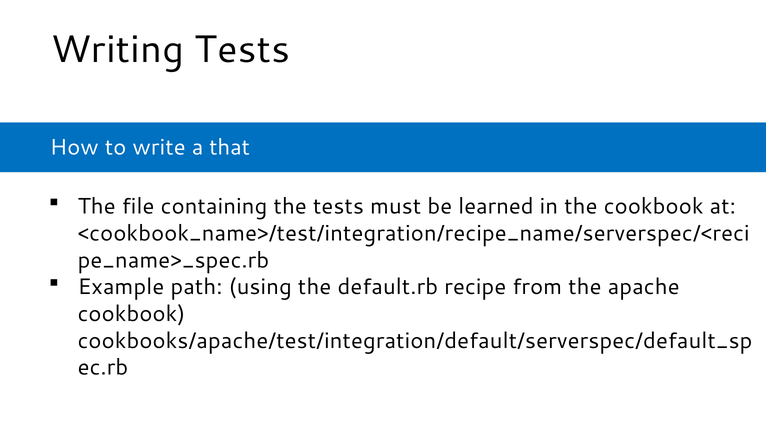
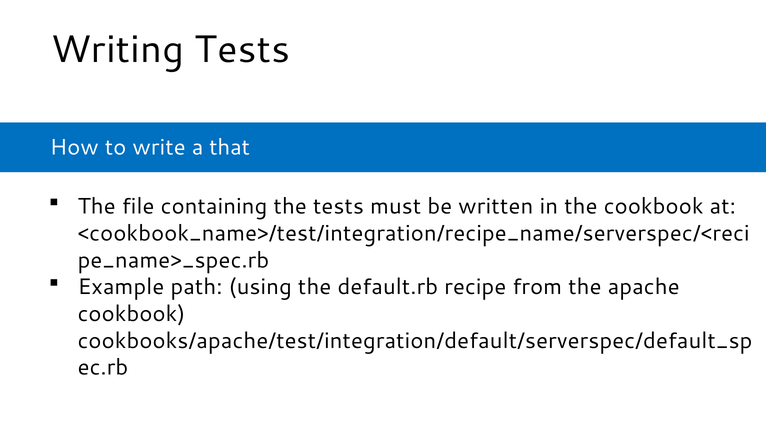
learned: learned -> written
